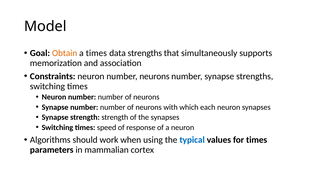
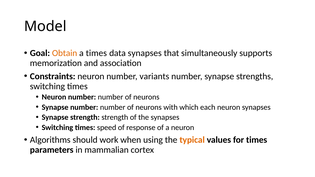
data strengths: strengths -> synapses
number neurons: neurons -> variants
typical colour: blue -> orange
